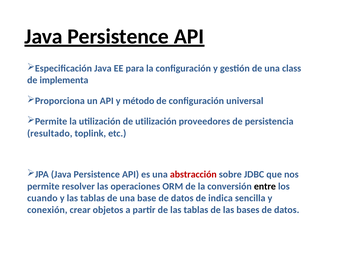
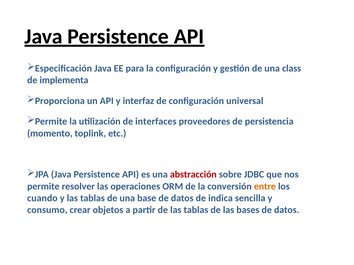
método: método -> interfaz
de utilización: utilización -> interfaces
resultado: resultado -> momento
entre colour: black -> orange
conexión: conexión -> consumo
